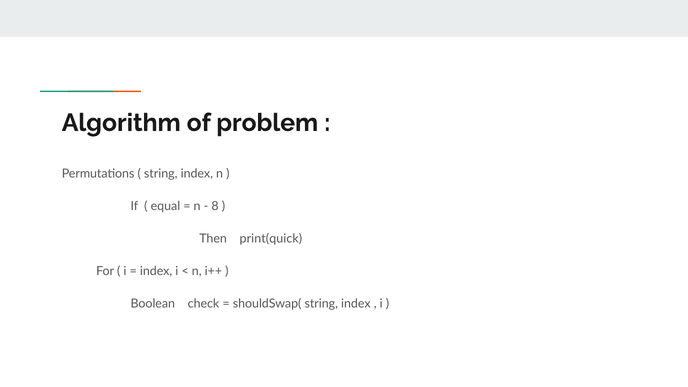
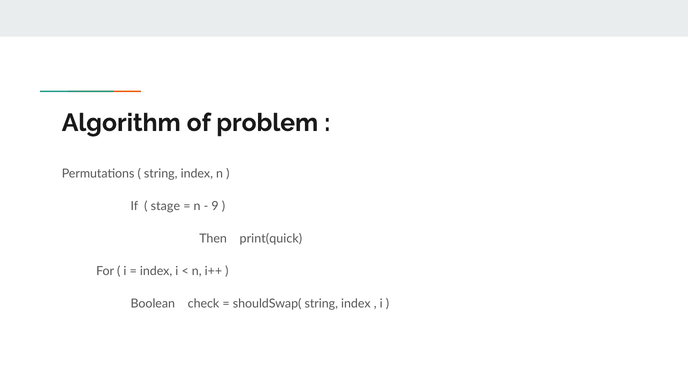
equal: equal -> stage
8: 8 -> 9
